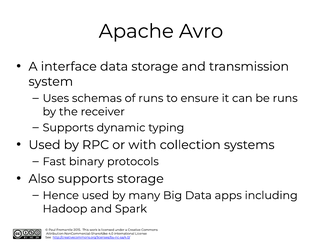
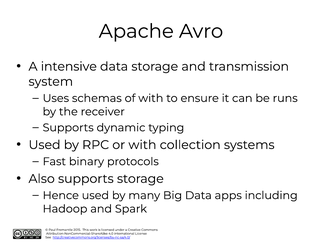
interface: interface -> intensive
of runs: runs -> with
